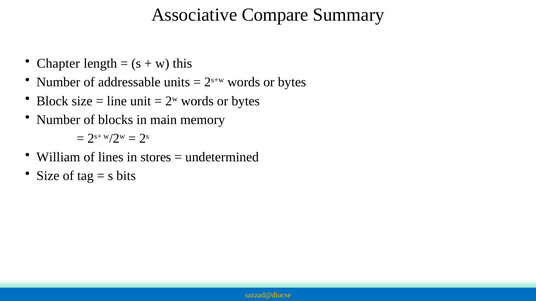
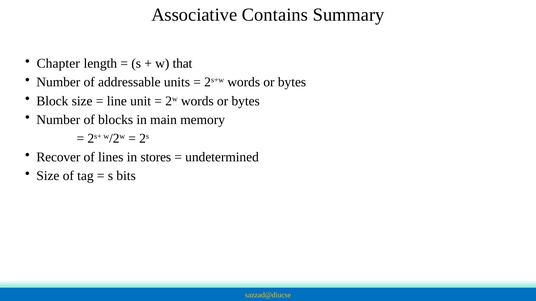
Compare: Compare -> Contains
this: this -> that
William: William -> Recover
